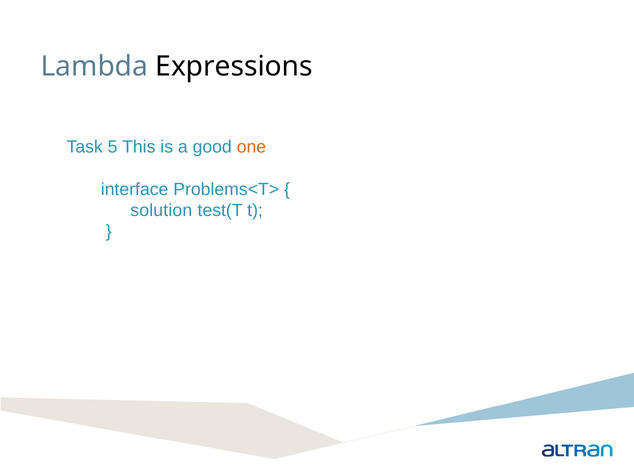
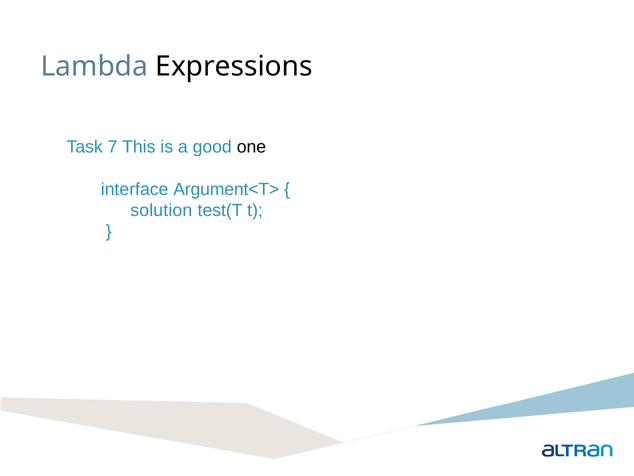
5: 5 -> 7
one colour: orange -> black
Problems<T>: Problems<T> -> Argument<T>
